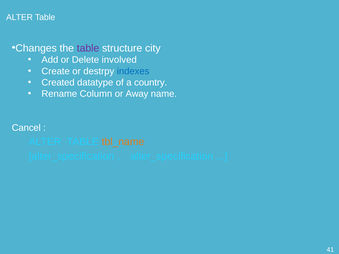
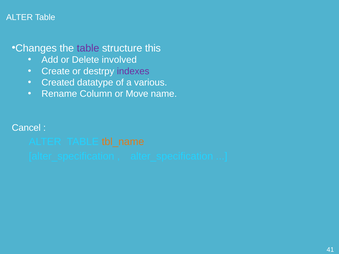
city: city -> this
indexes colour: blue -> purple
country: country -> various
Away: Away -> Move
